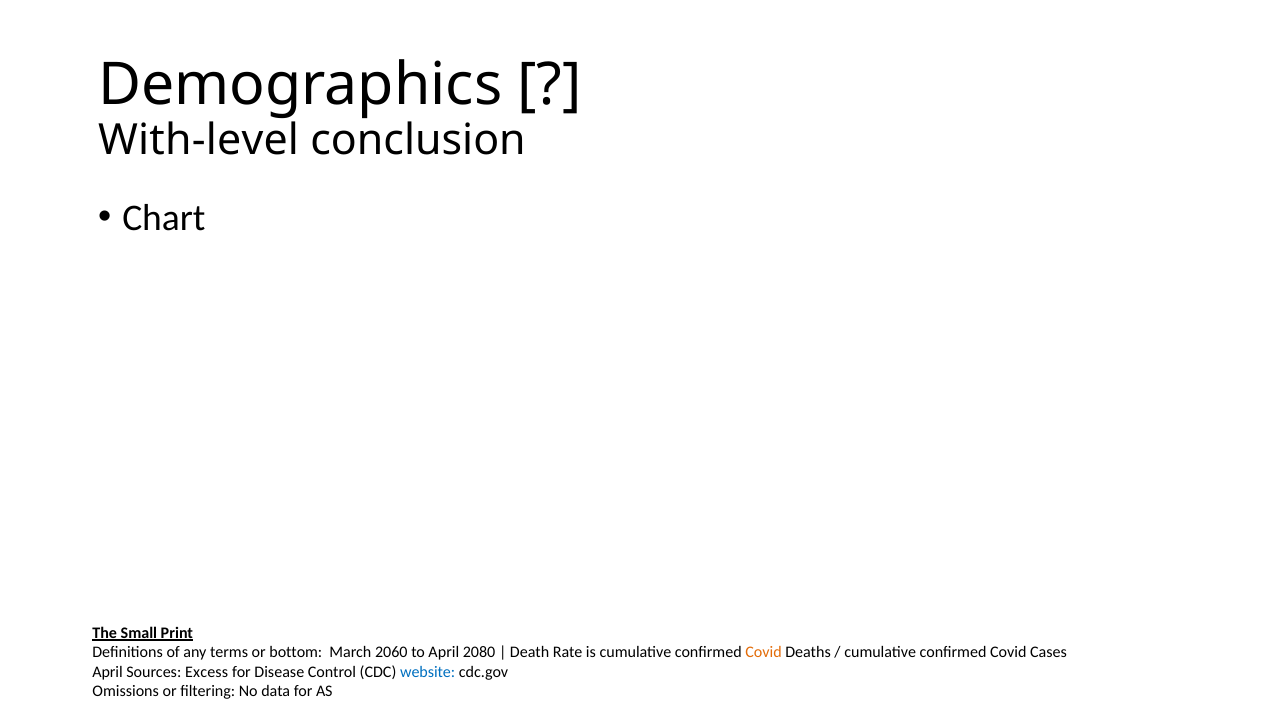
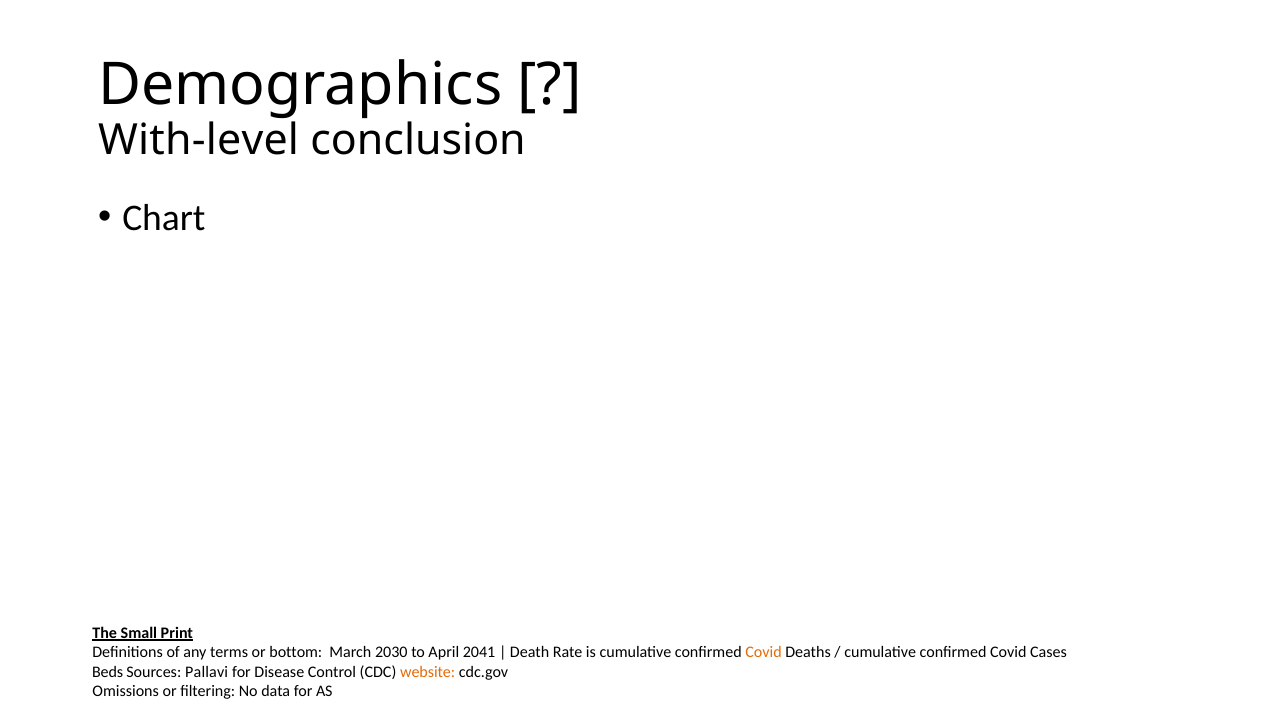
2060: 2060 -> 2030
2080: 2080 -> 2041
April at (108, 672): April -> Beds
Excess: Excess -> Pallavi
website colour: blue -> orange
